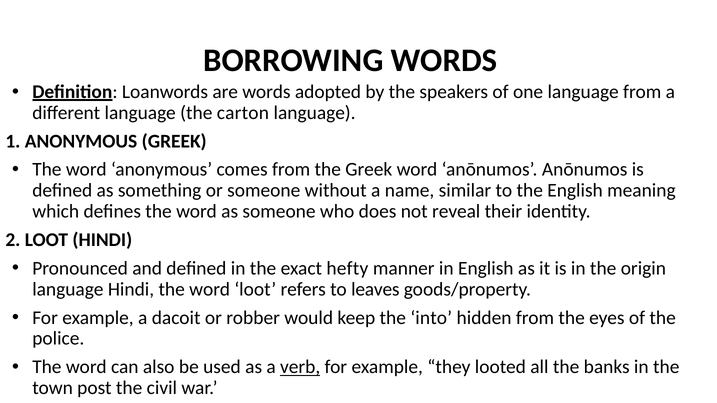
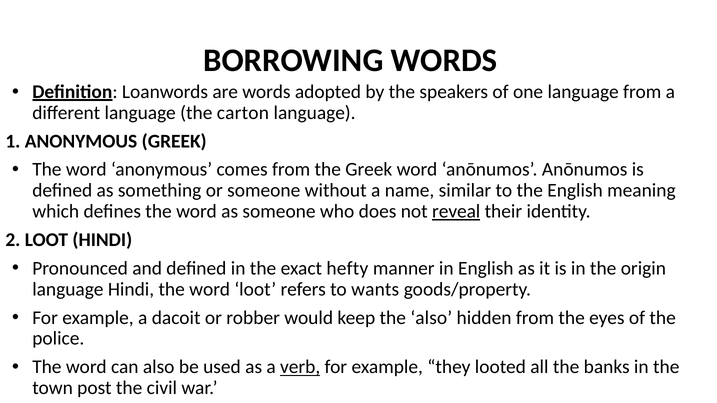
reveal underline: none -> present
leaves: leaves -> wants
the into: into -> also
